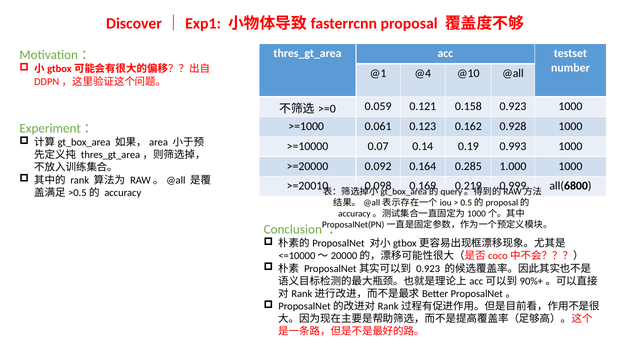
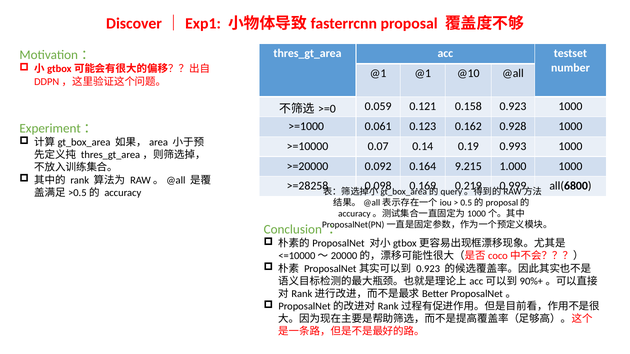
@1 @4: @4 -> @1
0.285: 0.285 -> 9.215
>=20010: >=20010 -> >=28258
